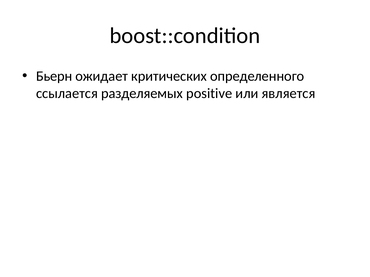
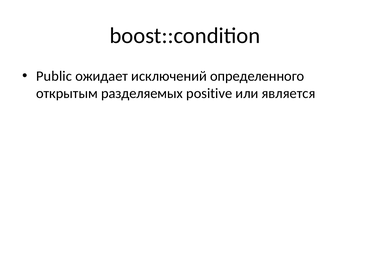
Бьерн: Бьерн -> Public
критических: критических -> исключений
ссылается: ссылается -> открытым
